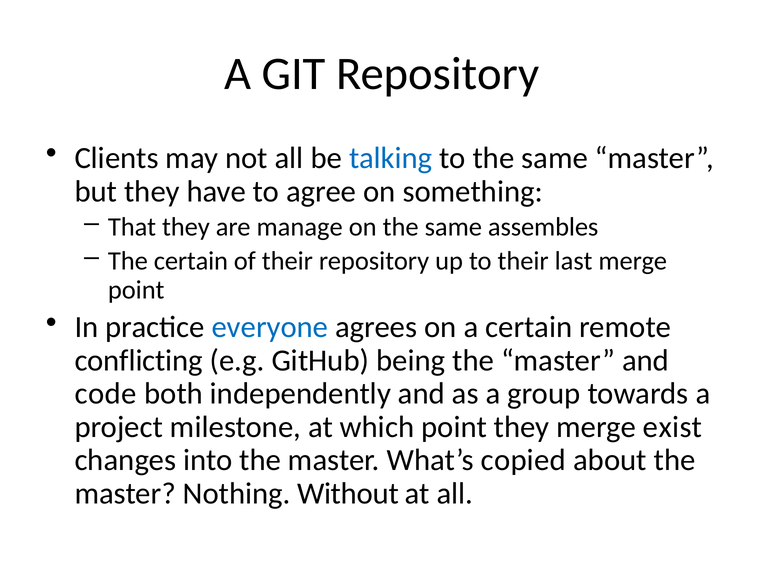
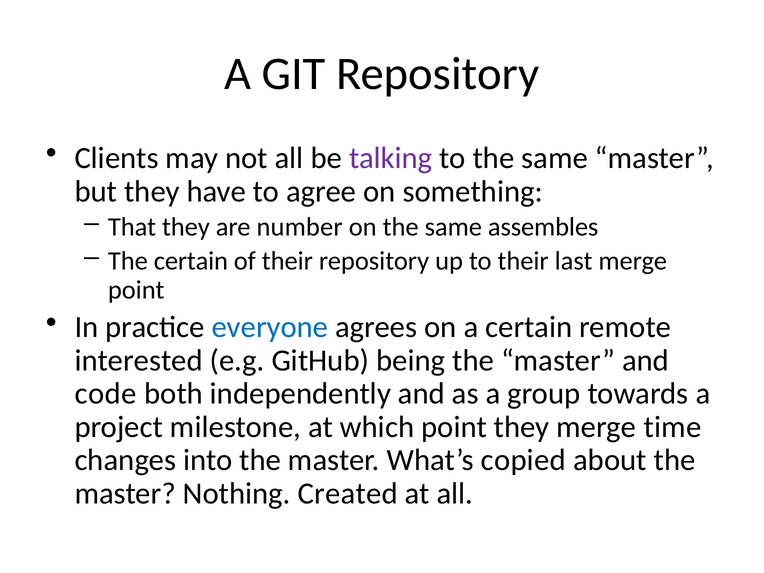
talking colour: blue -> purple
manage: manage -> number
conflicting: conflicting -> interested
exist: exist -> time
Without: Without -> Created
